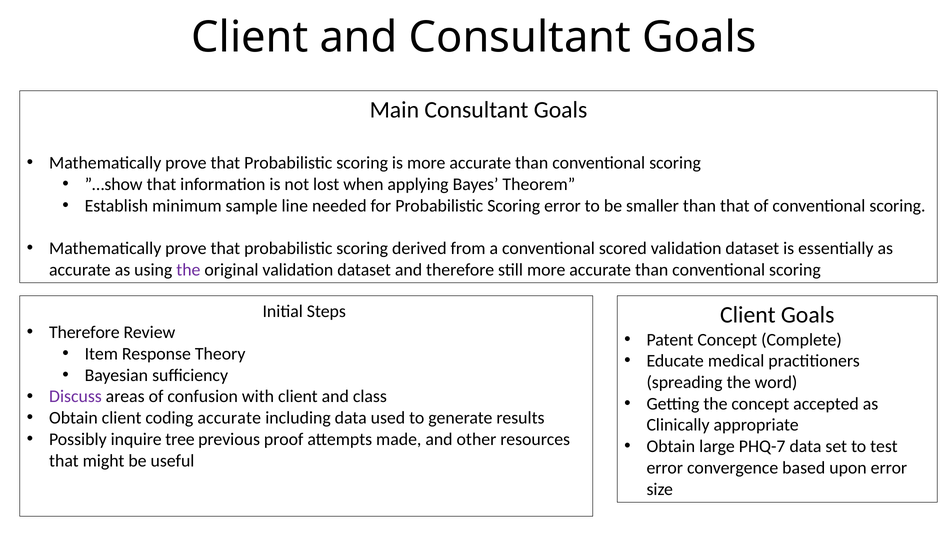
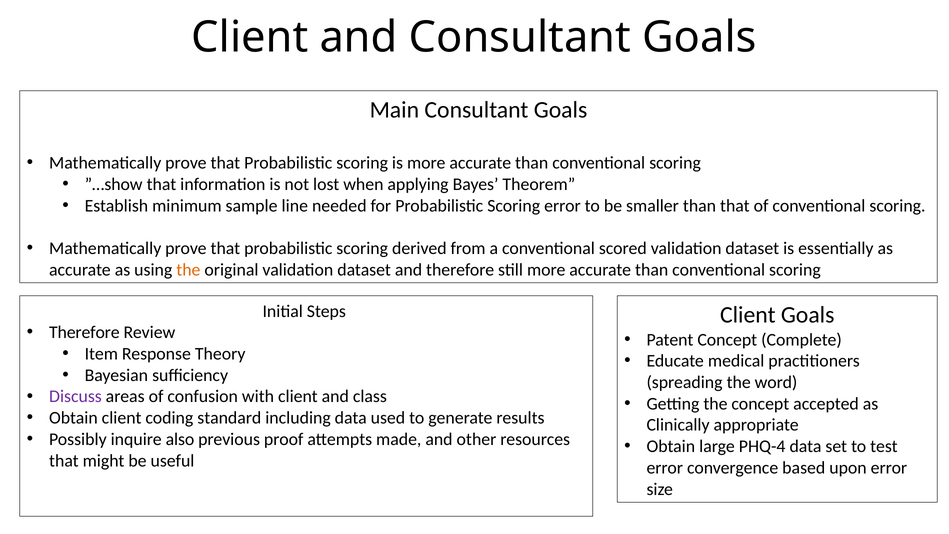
the at (188, 270) colour: purple -> orange
coding accurate: accurate -> standard
tree: tree -> also
PHQ-7: PHQ-7 -> PHQ-4
